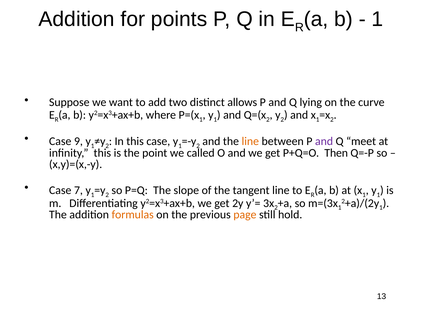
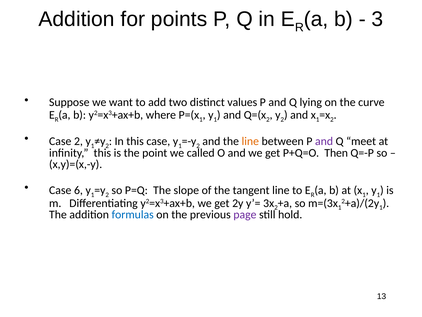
1 at (377, 19): 1 -> 3
allows: allows -> values
Case 9: 9 -> 2
7: 7 -> 6
formulas colour: orange -> blue
page colour: orange -> purple
